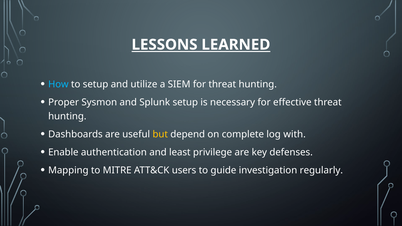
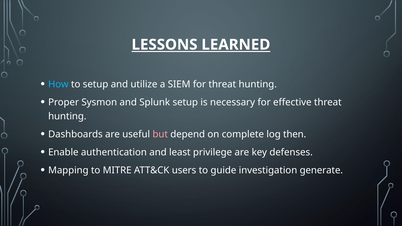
but colour: yellow -> pink
with: with -> then
regularly: regularly -> generate
